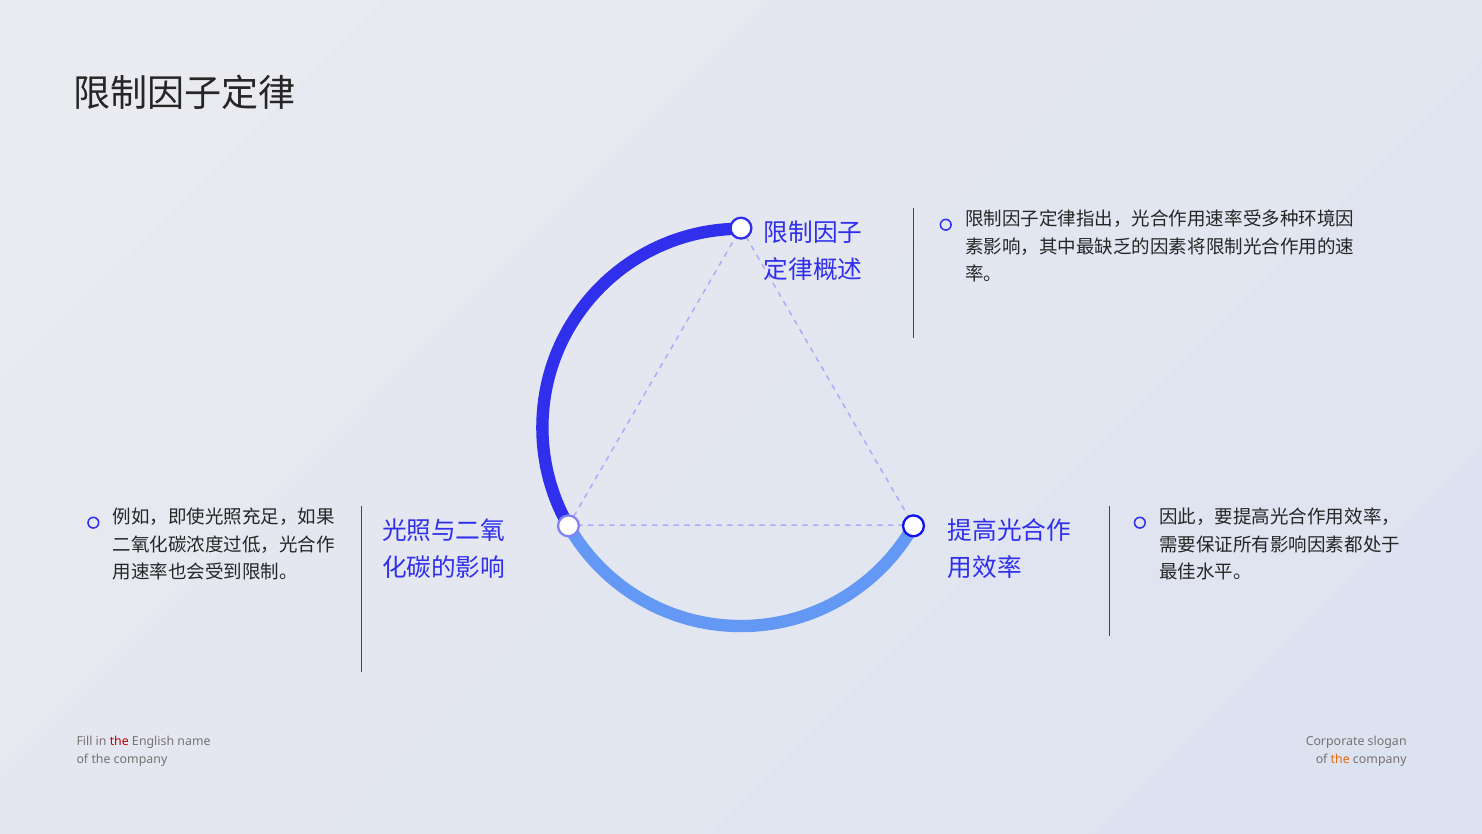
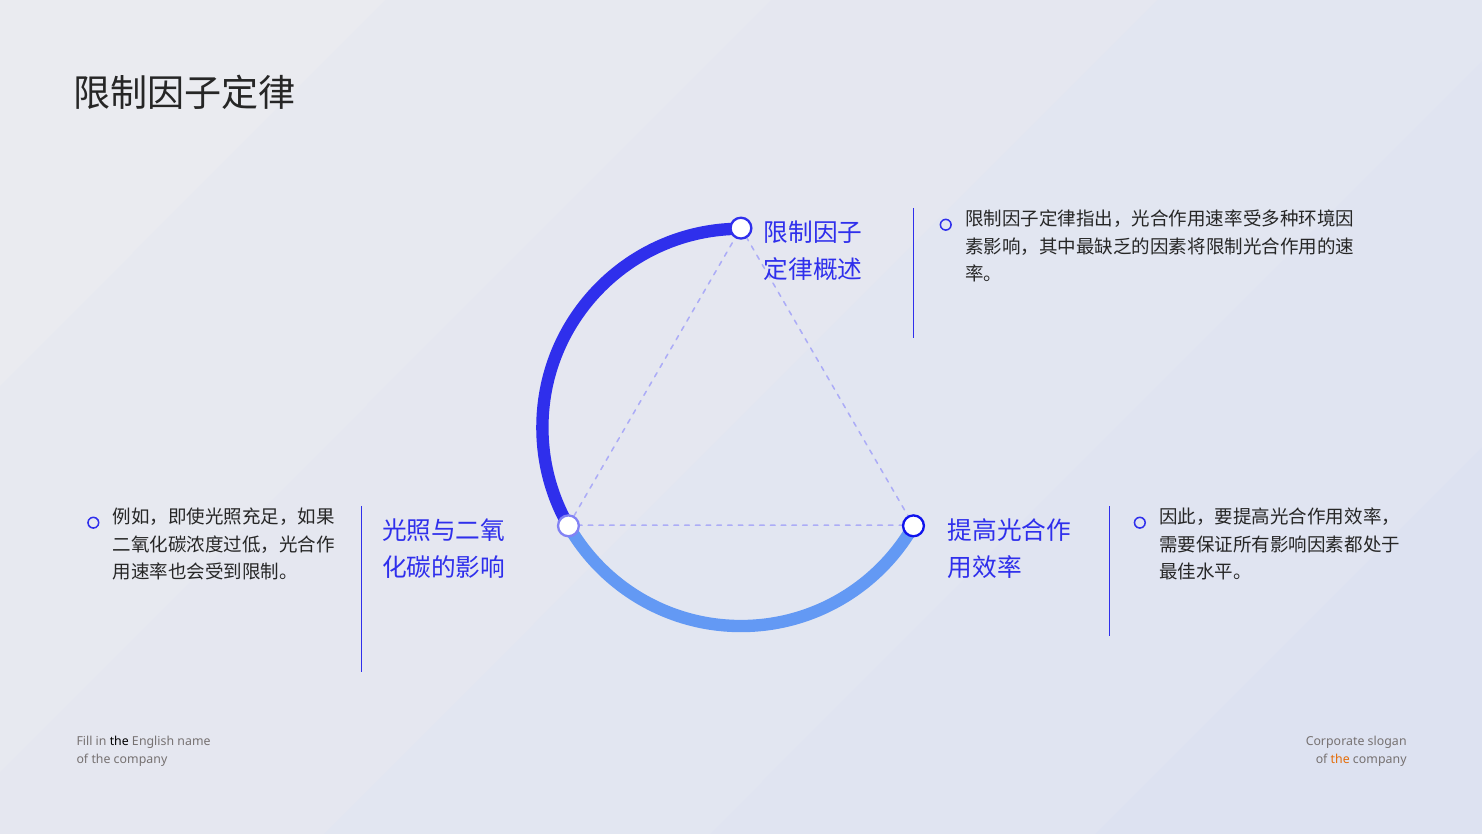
the at (119, 741) colour: red -> black
